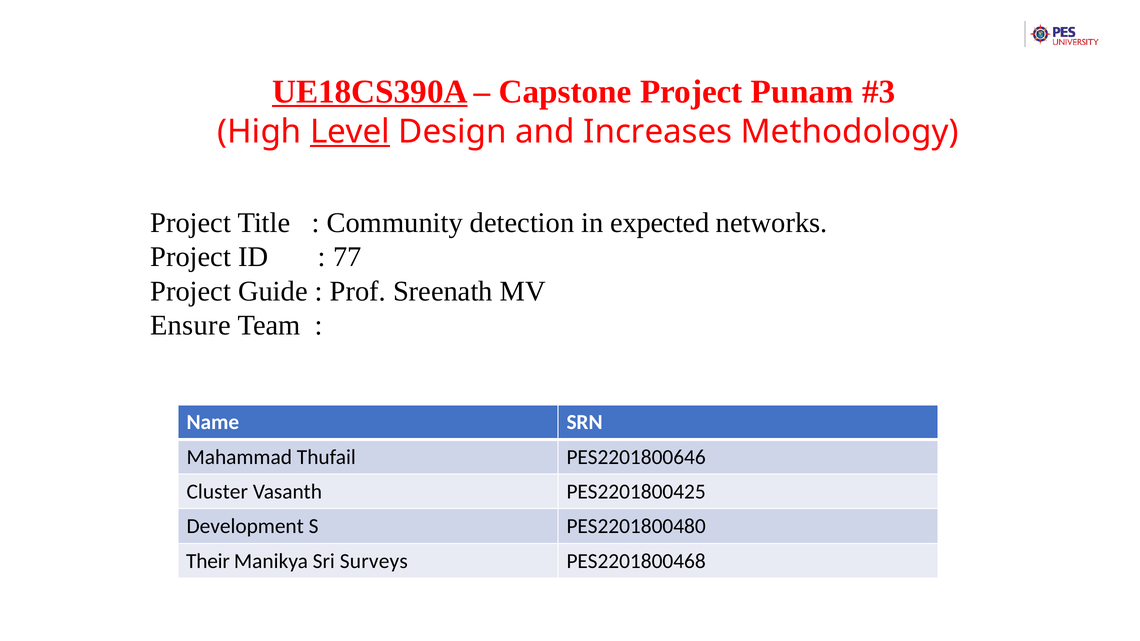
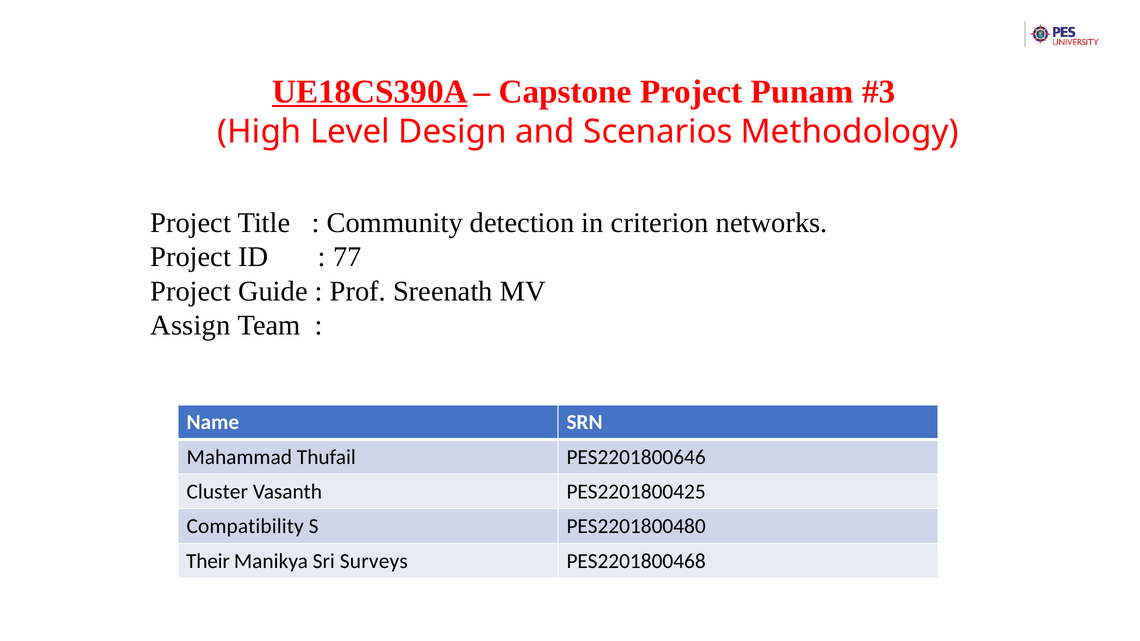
Level underline: present -> none
Increases: Increases -> Scenarios
expected: expected -> criterion
Ensure: Ensure -> Assign
Development: Development -> Compatibility
